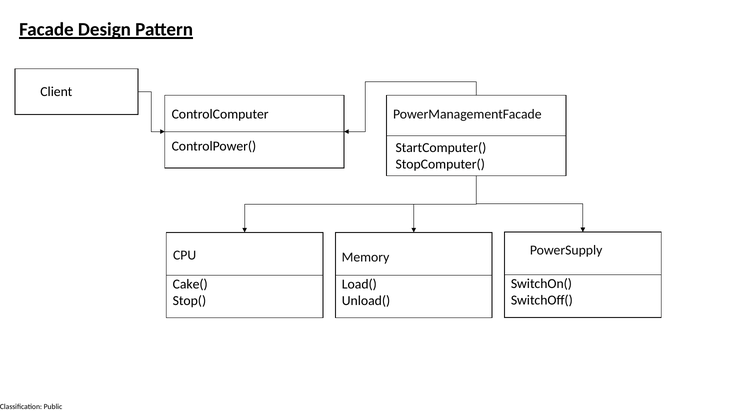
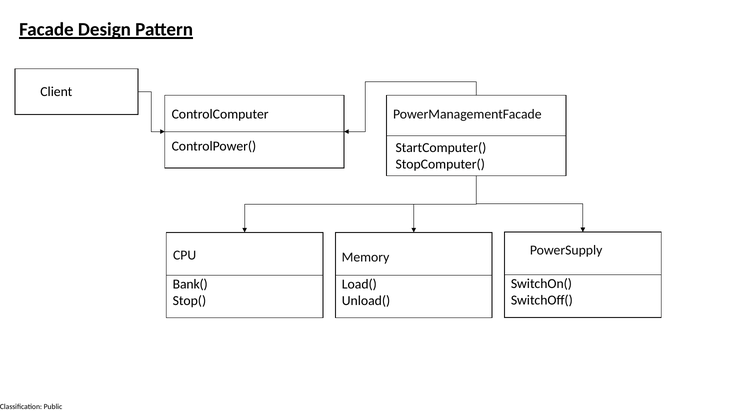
Cake(: Cake( -> Bank(
